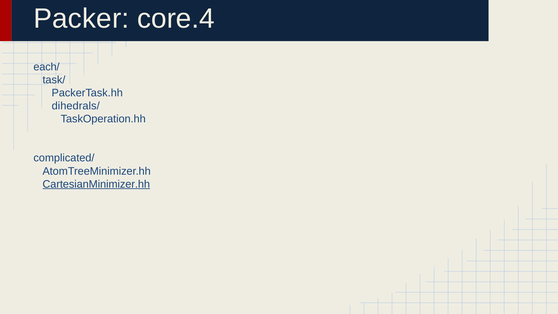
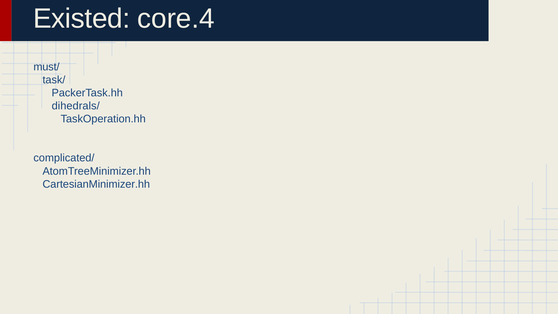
Packer: Packer -> Existed
each/: each/ -> must/
CartesianMinimizer.hh underline: present -> none
